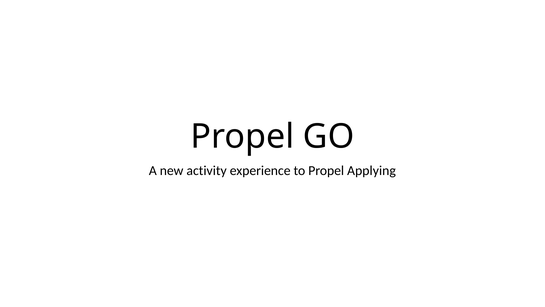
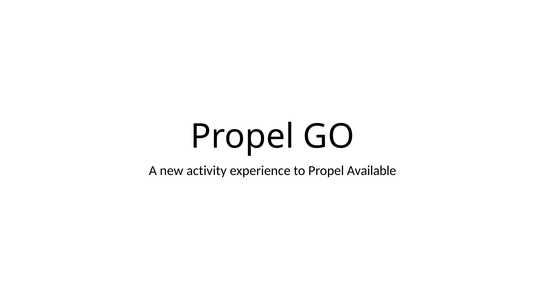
Applying: Applying -> Available
